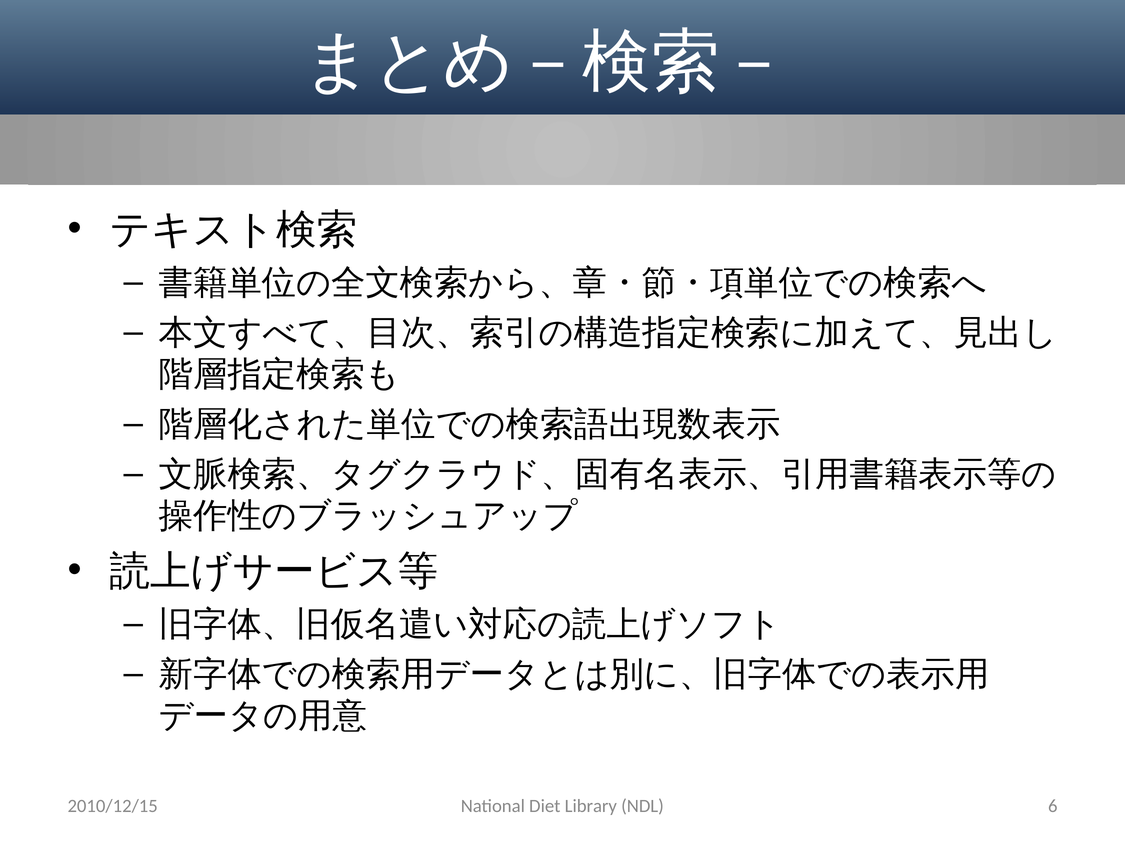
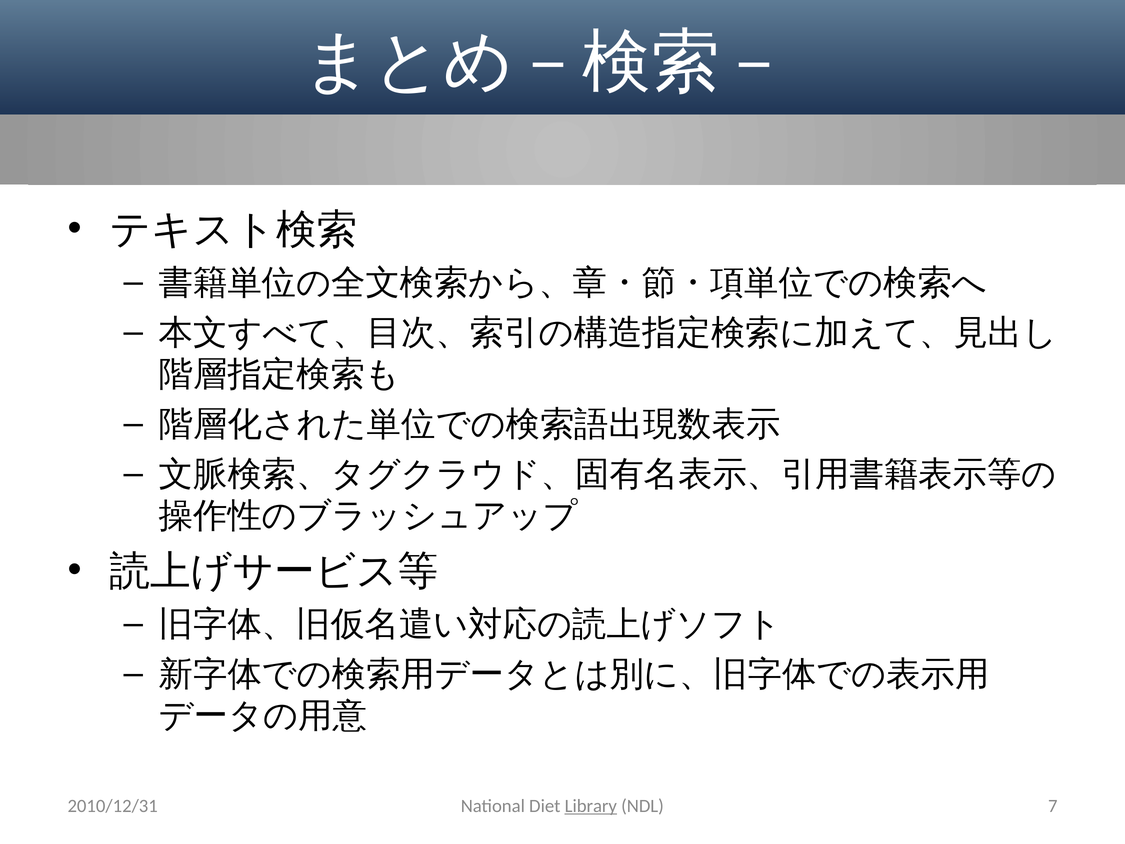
2010/12/15: 2010/12/15 -> 2010/12/31
Library underline: none -> present
6: 6 -> 7
